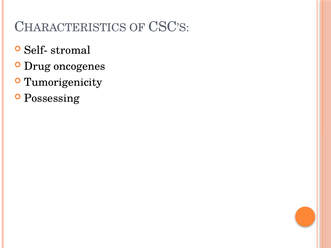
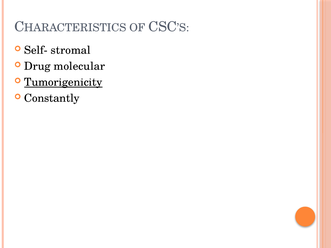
oncogenes: oncogenes -> molecular
Tumorigenicity underline: none -> present
Possessing: Possessing -> Constantly
